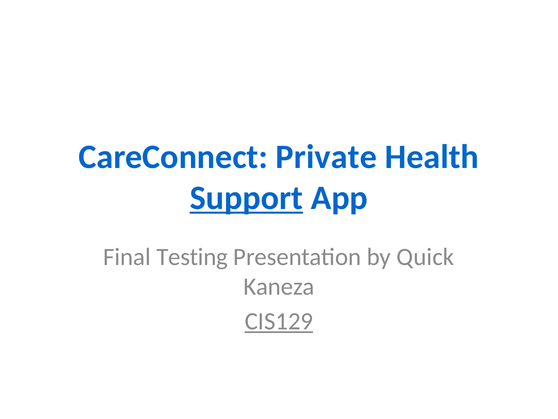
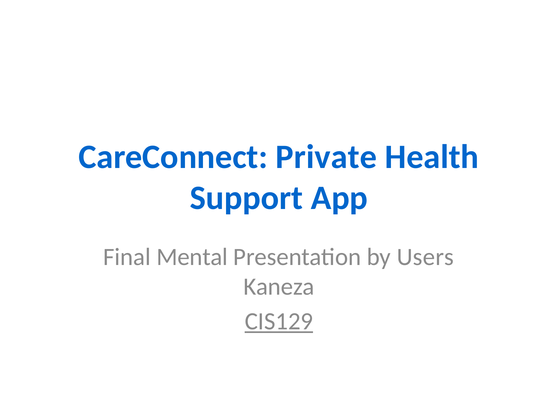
Support underline: present -> none
Testing: Testing -> Mental
Quick: Quick -> Users
